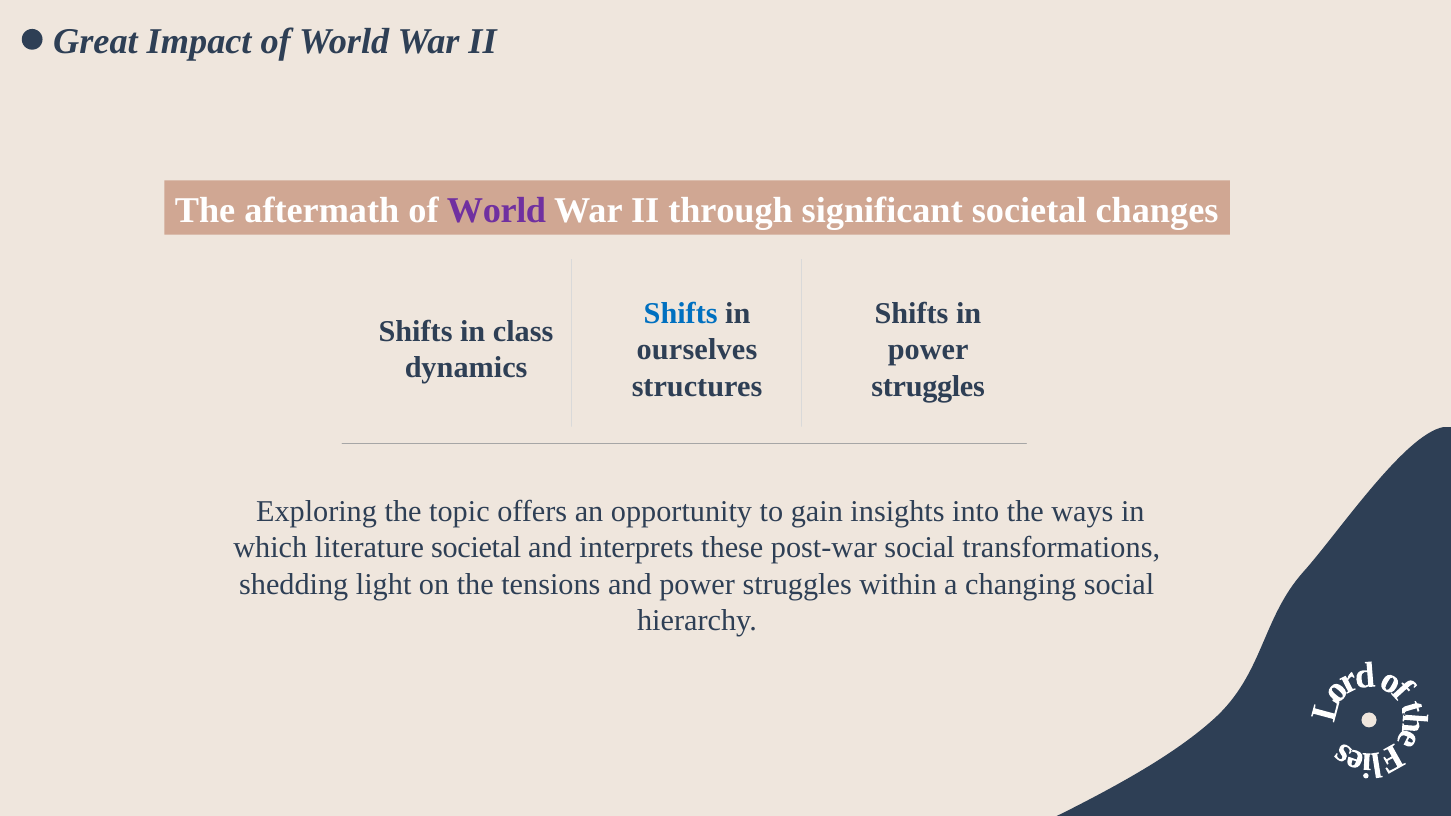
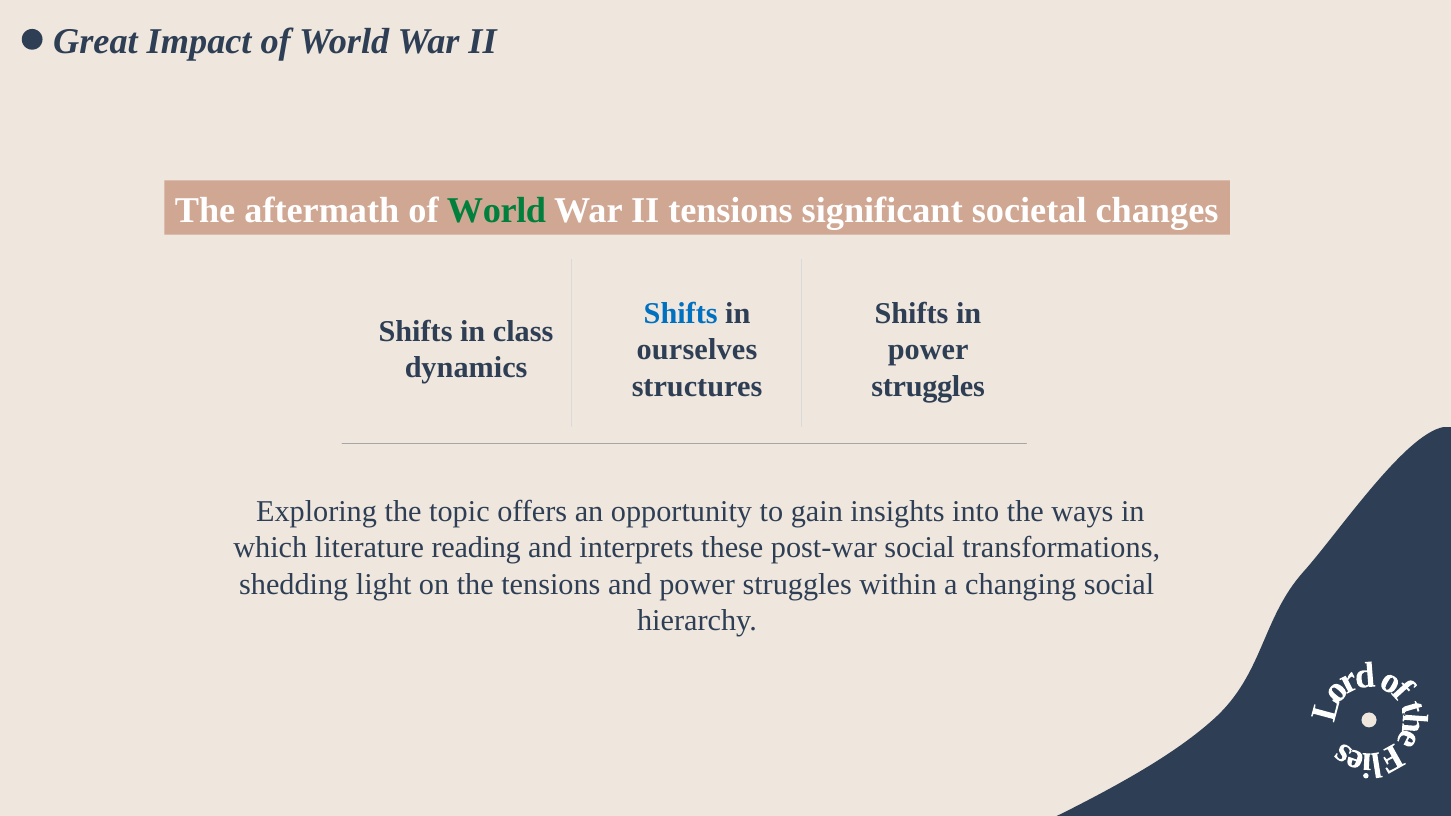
World at (497, 210) colour: purple -> green
II through: through -> tensions
literature societal: societal -> reading
